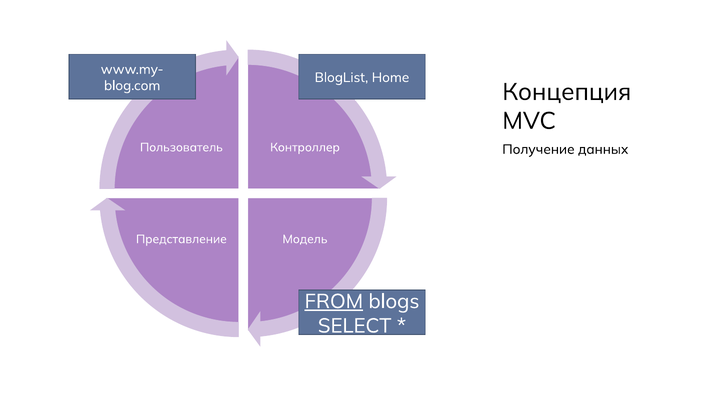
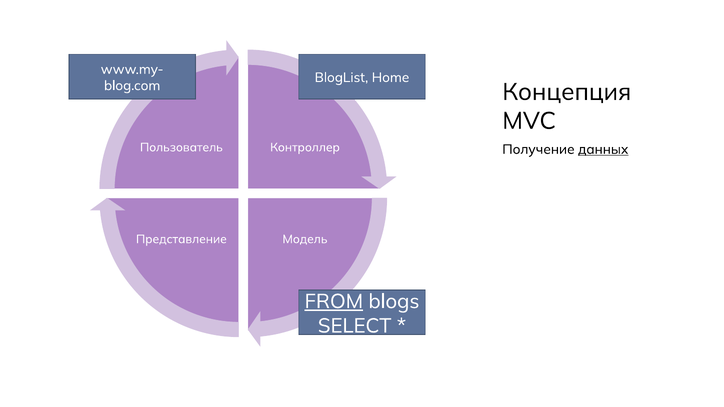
данных underline: none -> present
